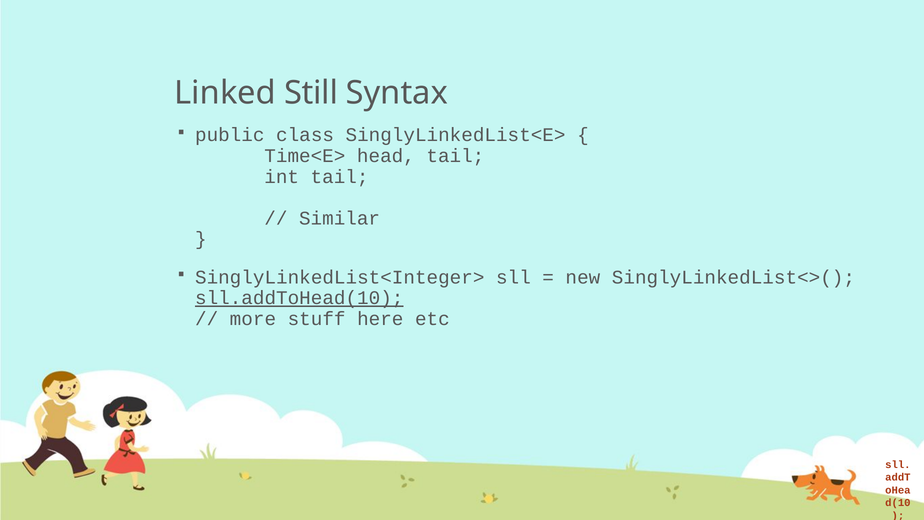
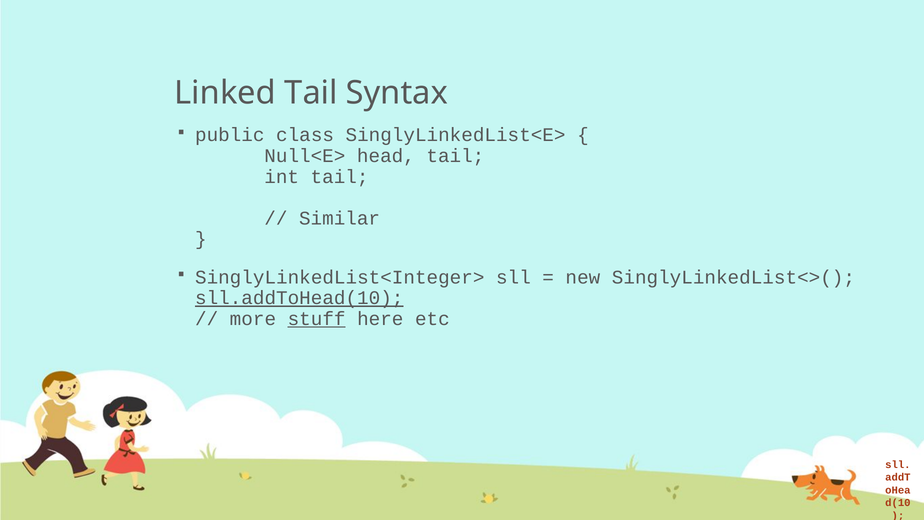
Linked Still: Still -> Tail
Time<E>: Time<E> -> Null<E>
stuff underline: none -> present
